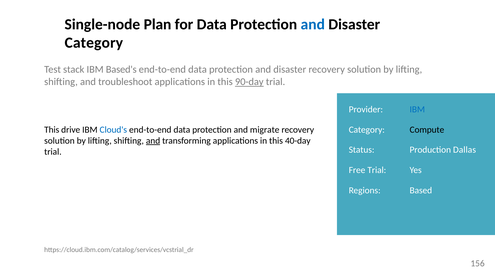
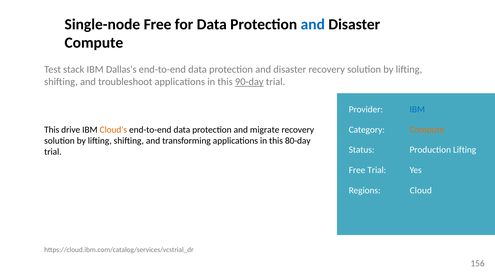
Single-node Plan: Plan -> Free
Category at (94, 43): Category -> Compute
Based's: Based's -> Dallas's
Cloud's colour: blue -> orange
Compute at (427, 130) colour: black -> orange
and at (153, 141) underline: present -> none
40-day: 40-day -> 80-day
Production Dallas: Dallas -> Lifting
Based: Based -> Cloud
